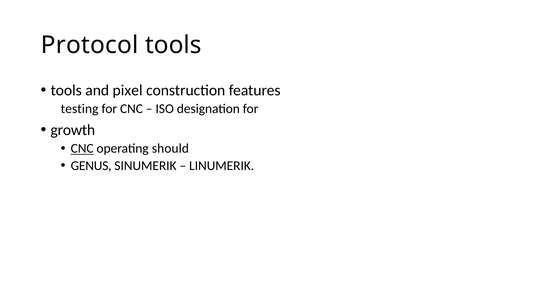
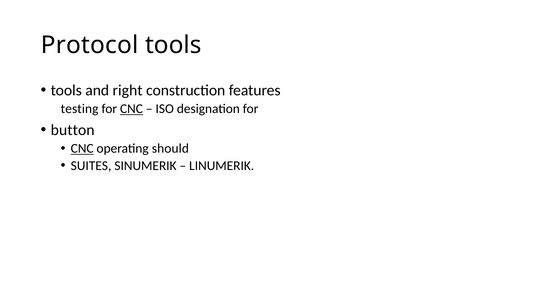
pixel: pixel -> right
CNC at (131, 109) underline: none -> present
growth: growth -> button
GENUS: GENUS -> SUITES
